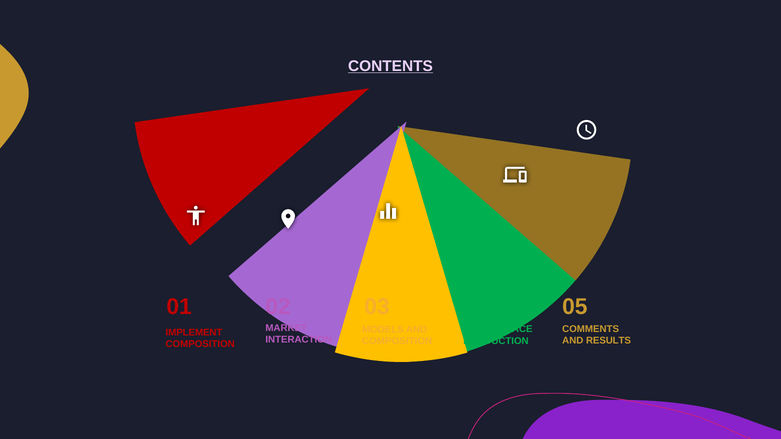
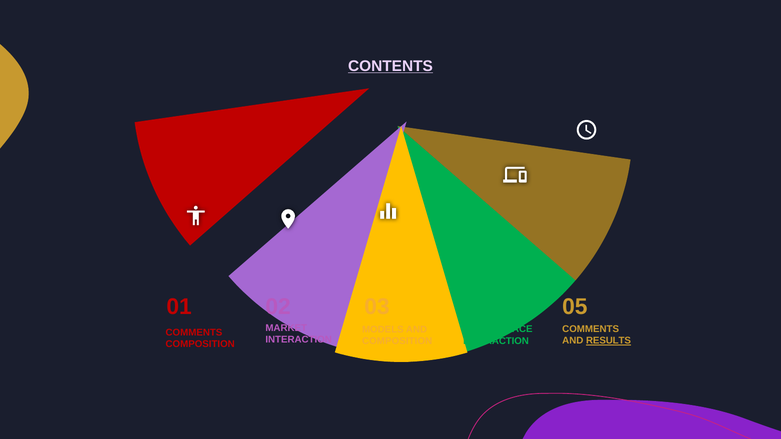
IMPLEMENT at (194, 333): IMPLEMENT -> COMMENTS
RESULTS underline: none -> present
PRODUCTION at (496, 341): PRODUCTION -> INTERACTION
